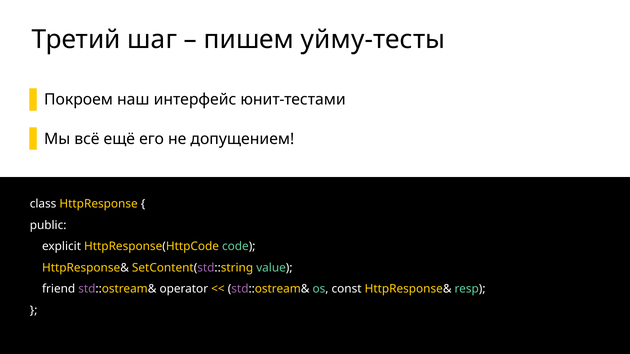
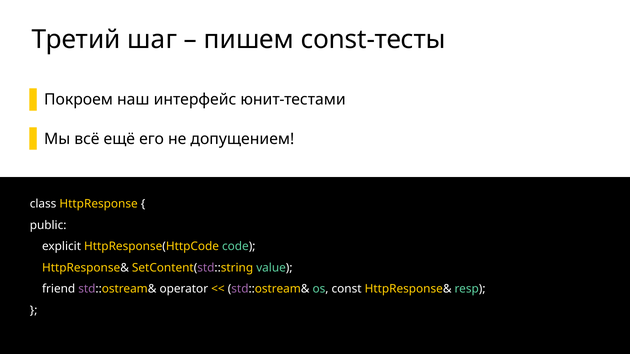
уйму-тесты: уйму-тесты -> const-тесты
